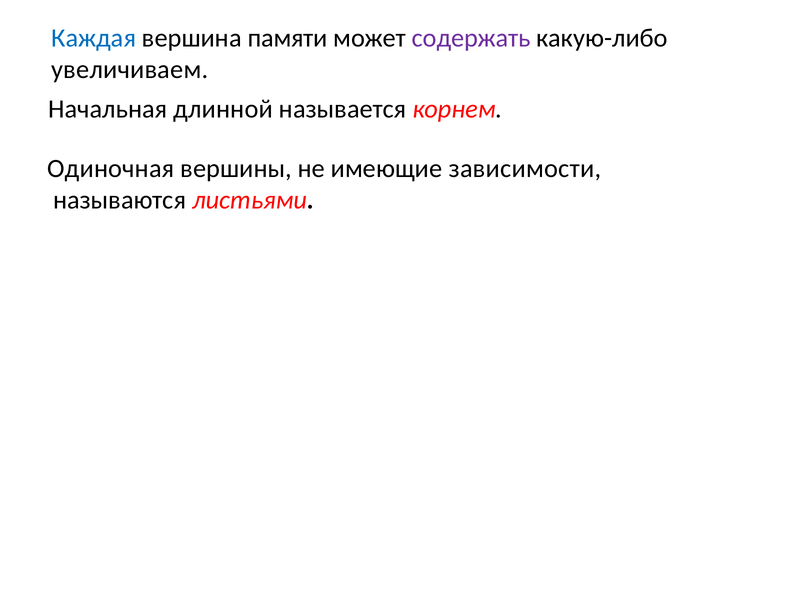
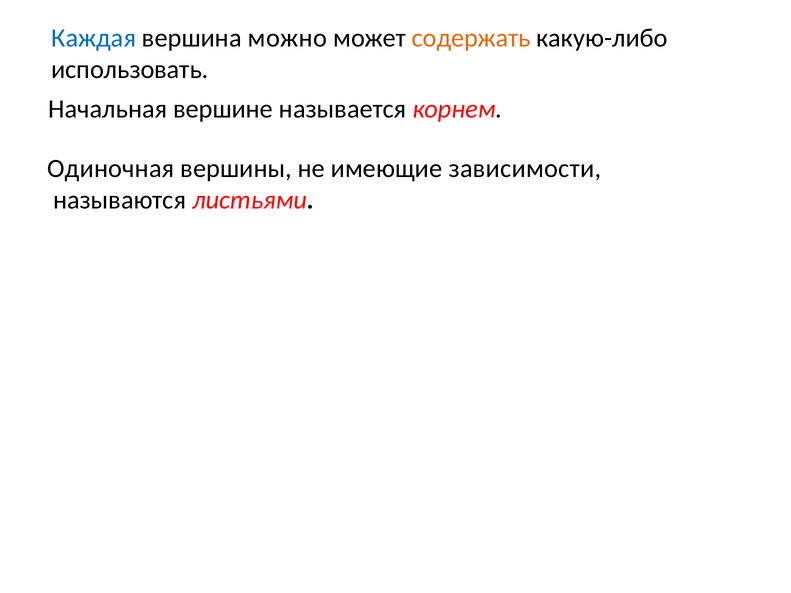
памяти: памяти -> можно
содержать colour: purple -> orange
увеличиваем: увеличиваем -> использовать
Начальная длинной: длинной -> вершине
